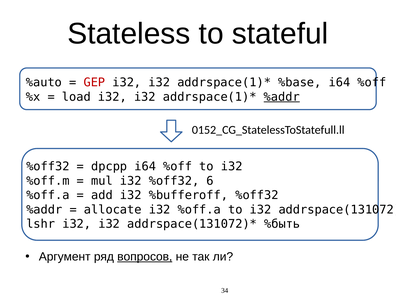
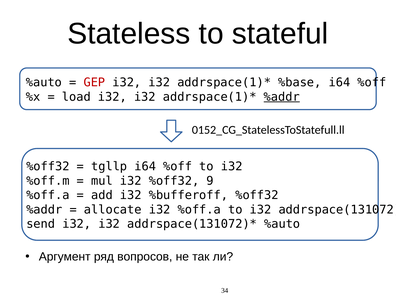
dpcpp: dpcpp -> tgllp
6: 6 -> 9
lshr: lshr -> send
%быть at (282, 224): %быть -> %auto
вопросов underline: present -> none
